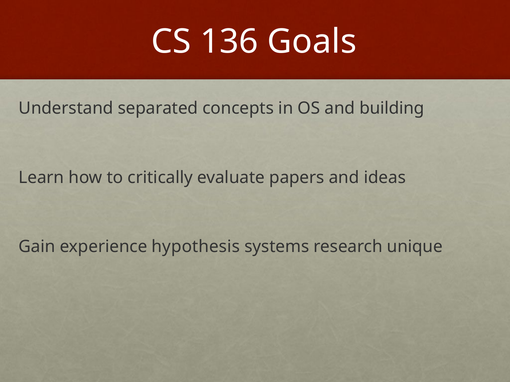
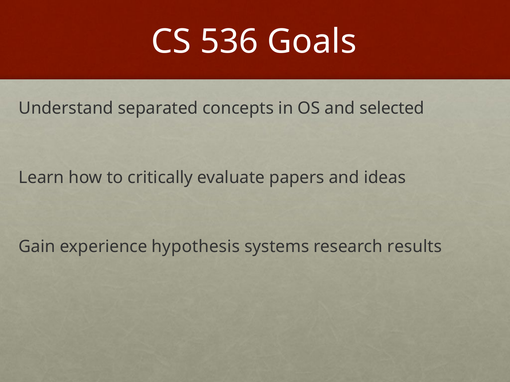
136: 136 -> 536
building: building -> selected
unique: unique -> results
